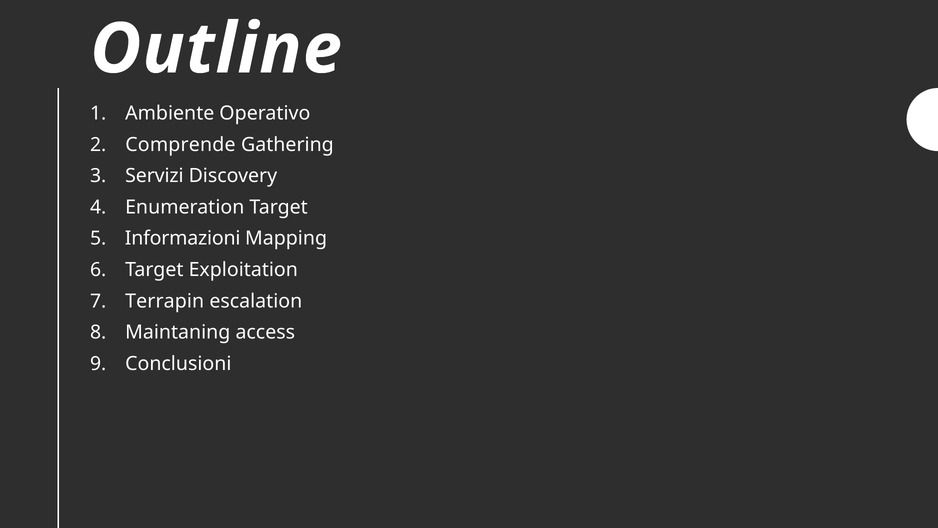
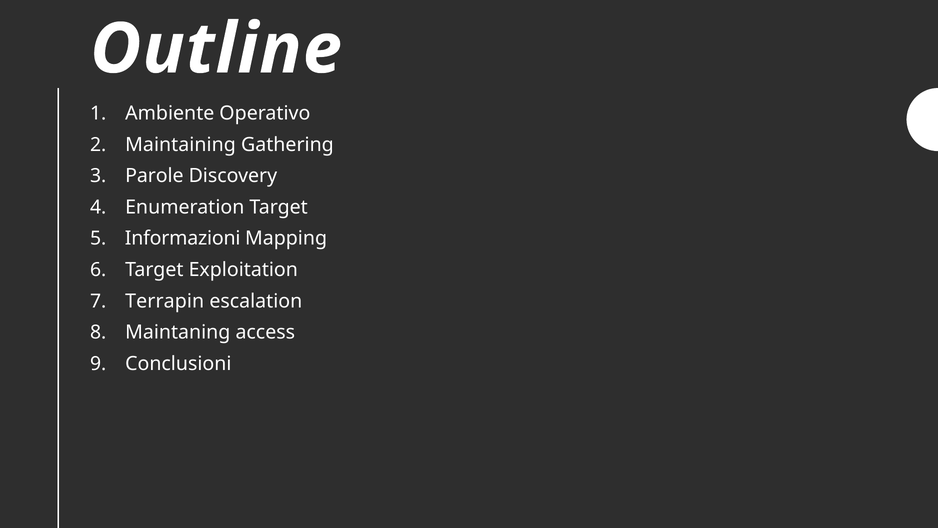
Comprende: Comprende -> Maintaining
Servizi: Servizi -> Parole
